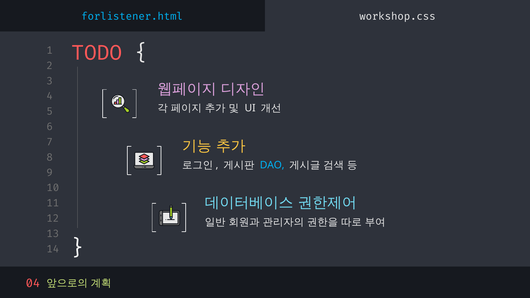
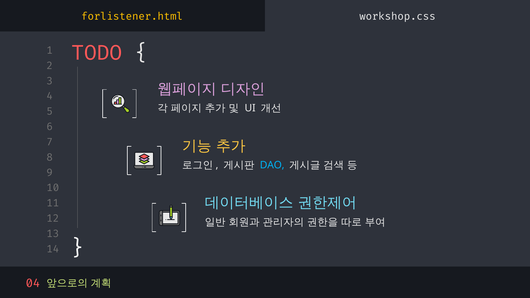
forlistener.html colour: light blue -> yellow
